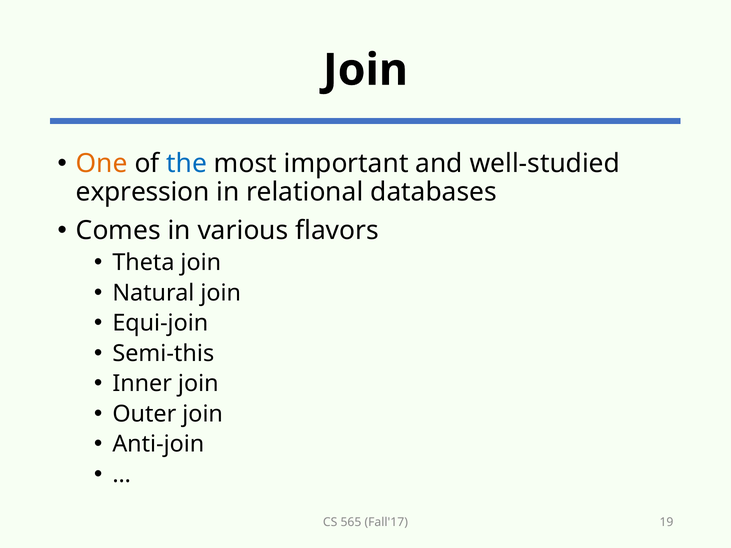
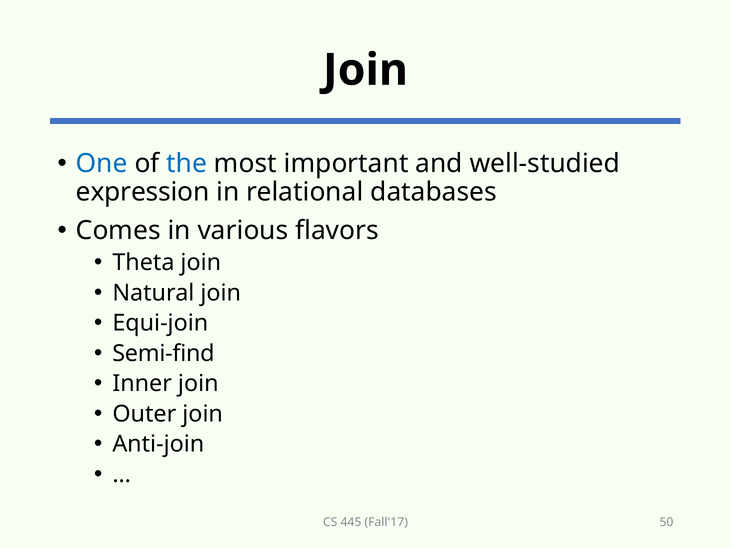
One colour: orange -> blue
Semi-this: Semi-this -> Semi-find
565: 565 -> 445
19: 19 -> 50
